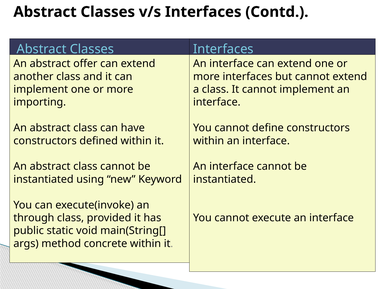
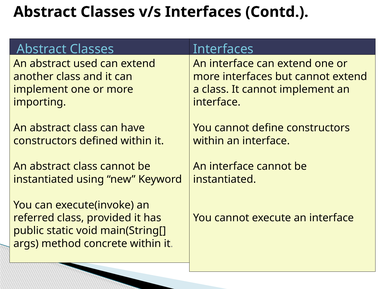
offer: offer -> used
through: through -> referred
